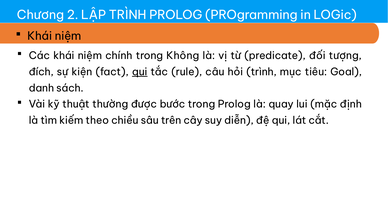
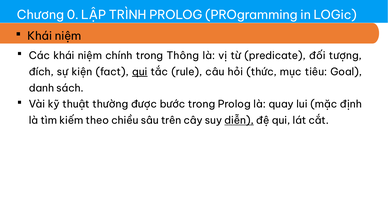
2: 2 -> 0
Không: Không -> Thông
hỏi trình: trình -> thức
diễn underline: none -> present
